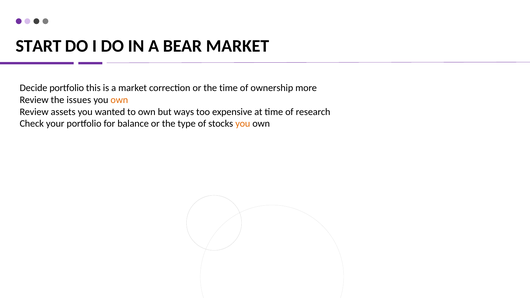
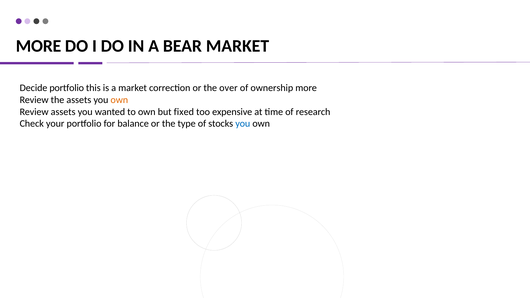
START at (39, 46): START -> MORE
the time: time -> over
the issues: issues -> assets
ways: ways -> fixed
you at (243, 124) colour: orange -> blue
